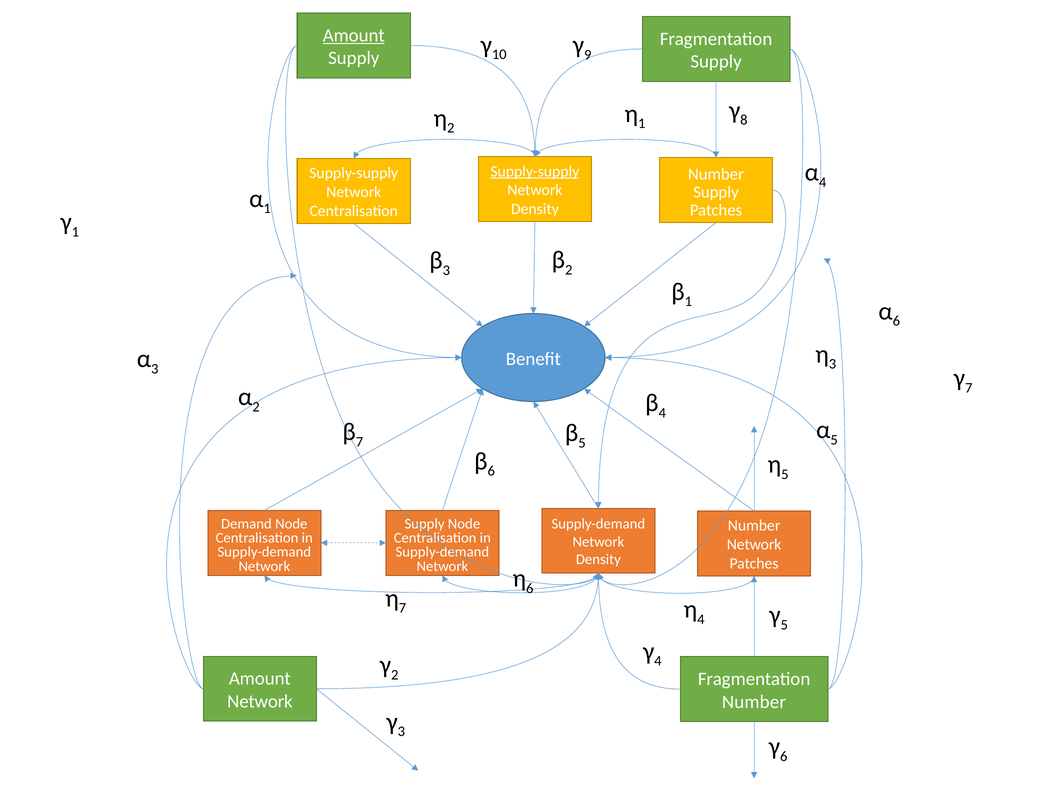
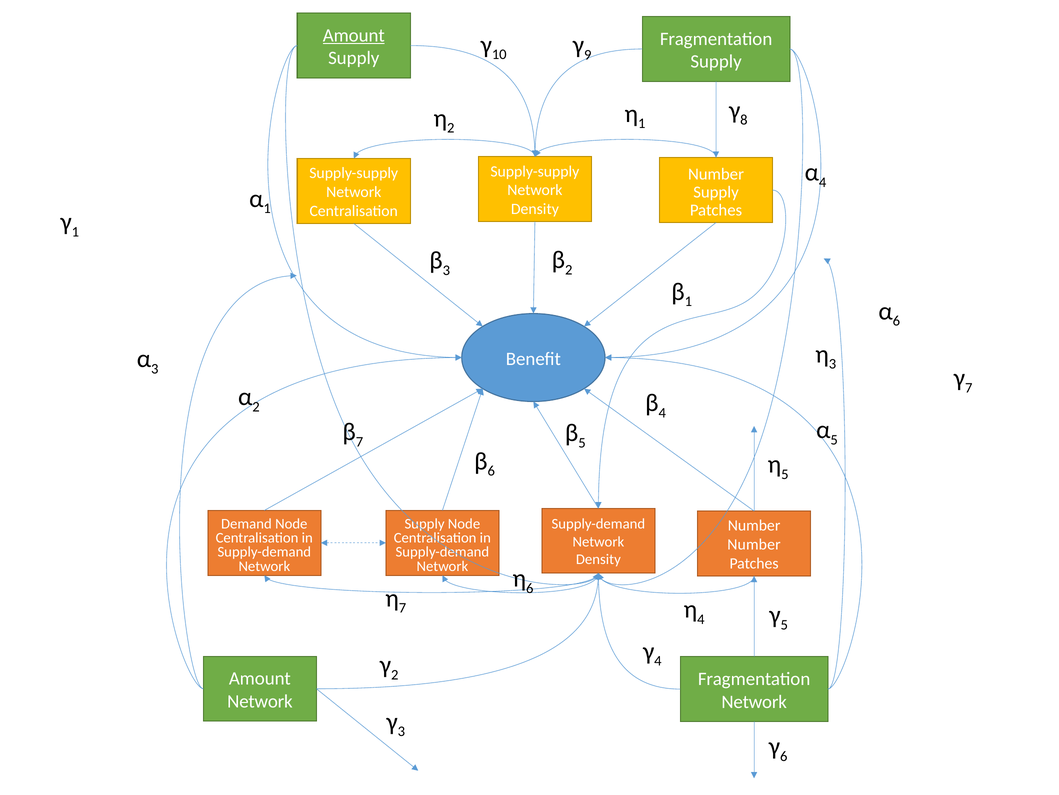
Supply-supply at (535, 171) underline: present -> none
Network at (754, 544): Network -> Number
Number at (754, 701): Number -> Network
